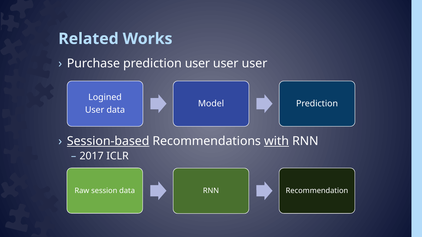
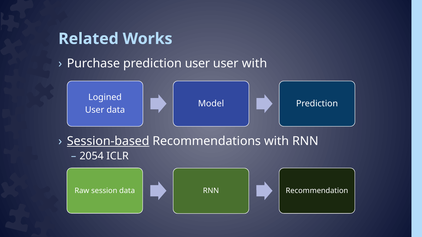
user at (255, 64): user -> with
with at (277, 141) underline: present -> none
2017: 2017 -> 2054
